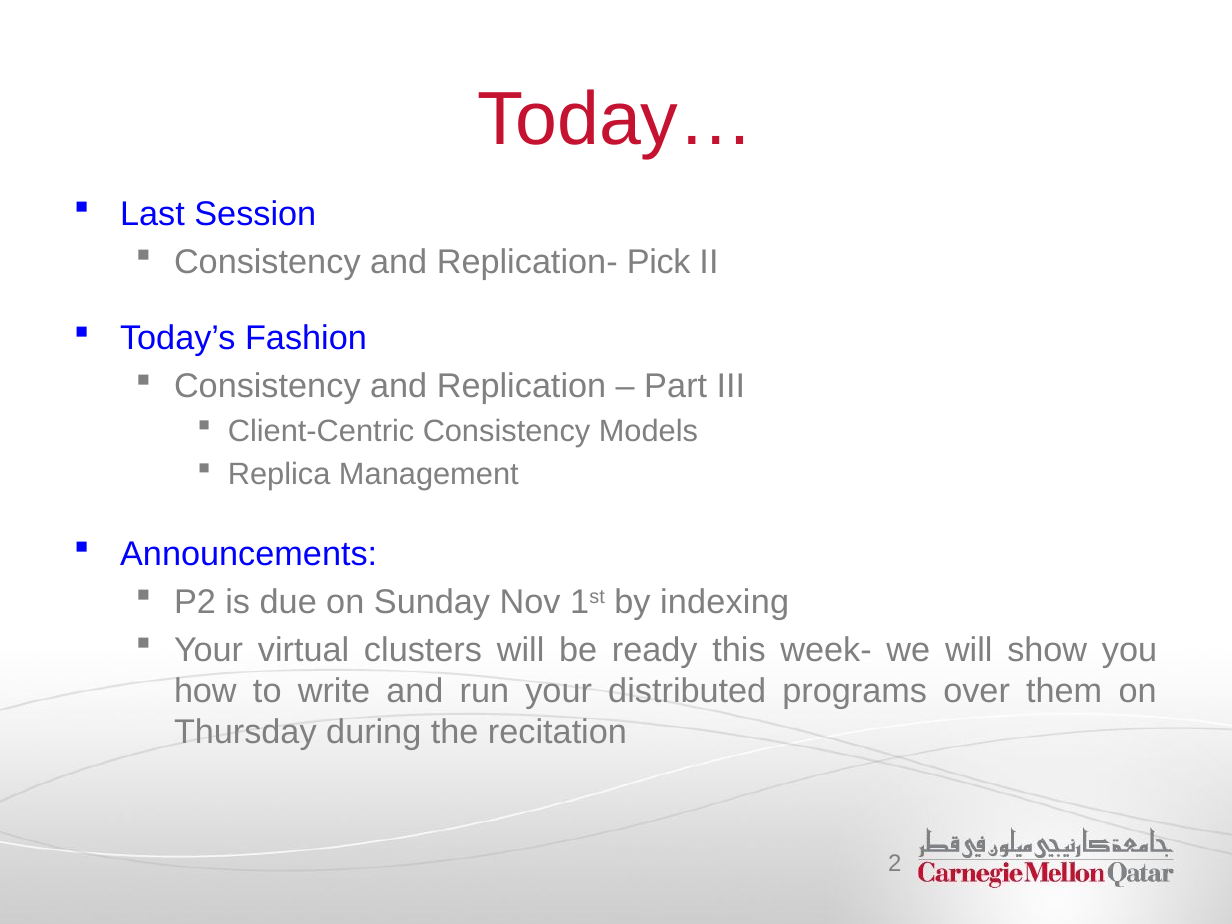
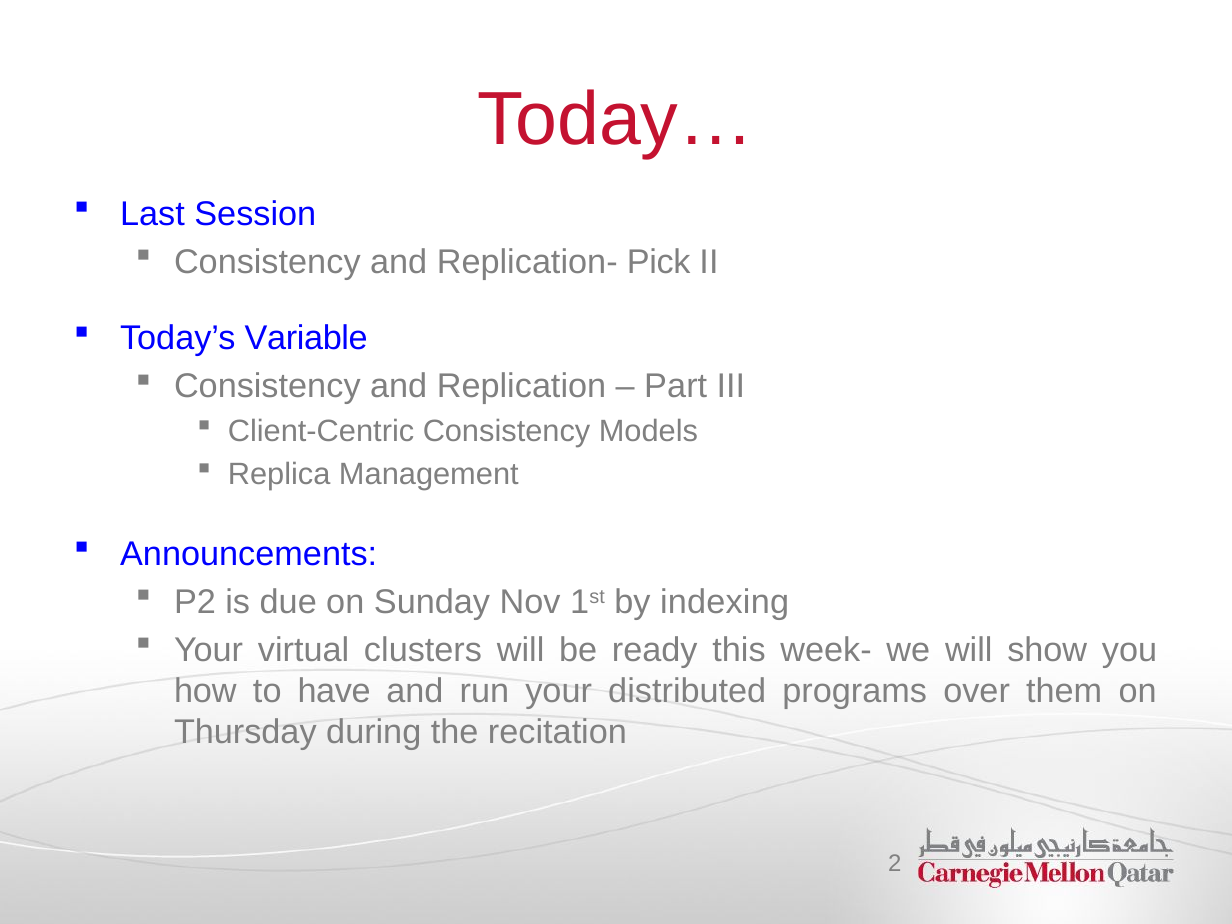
Fashion: Fashion -> Variable
write: write -> have
